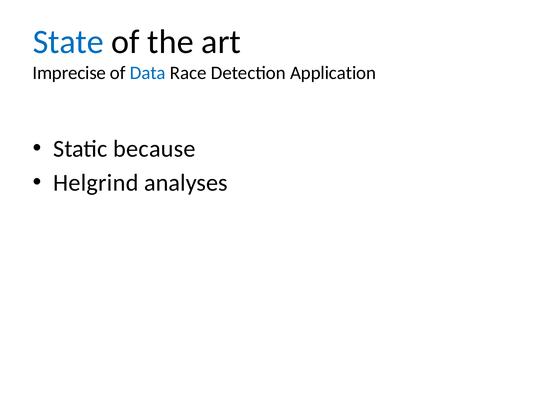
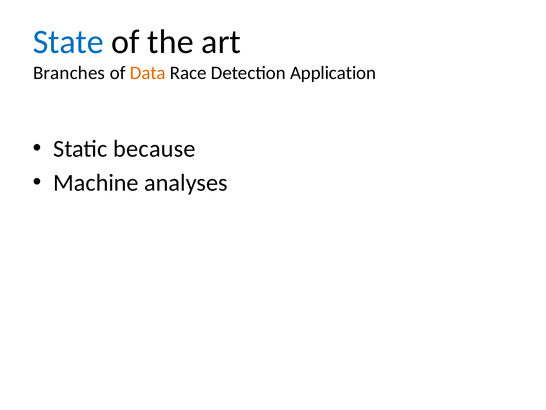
Imprecise: Imprecise -> Branches
Data colour: blue -> orange
Helgrind: Helgrind -> Machine
